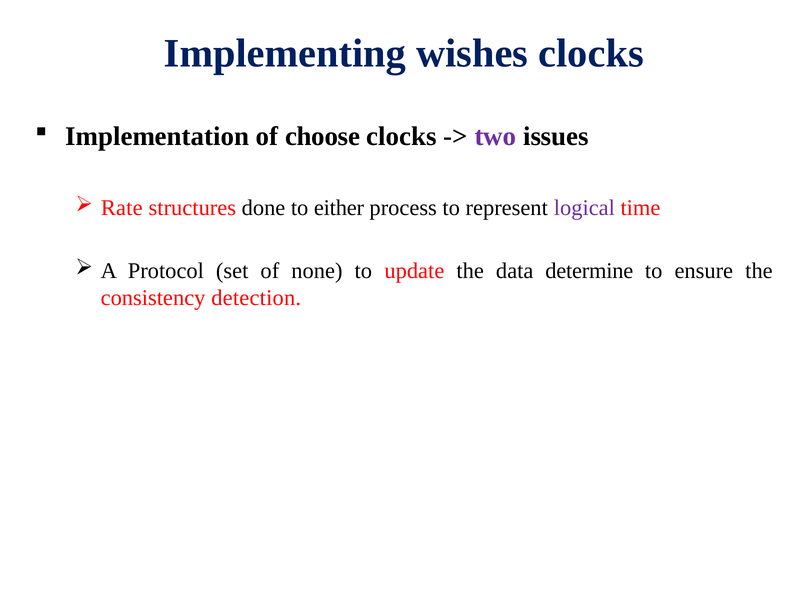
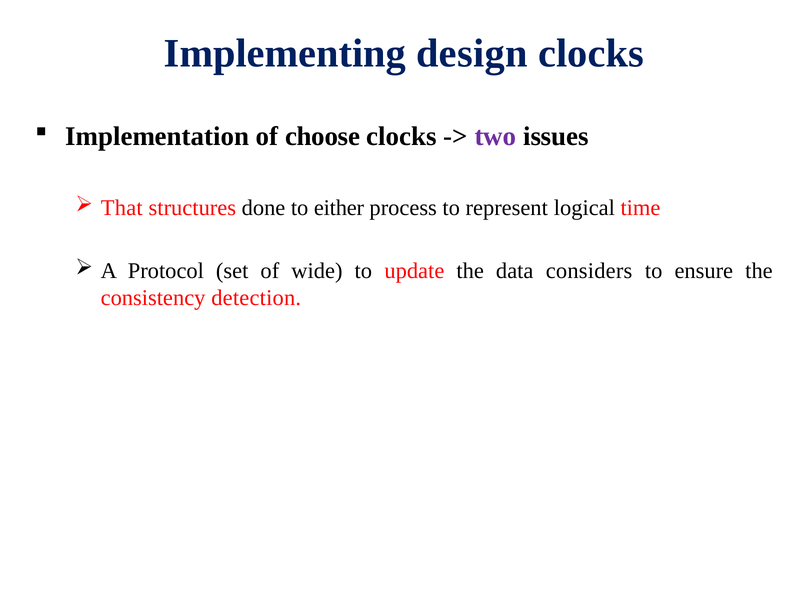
wishes: wishes -> design
Rate: Rate -> That
logical colour: purple -> black
none: none -> wide
determine: determine -> considers
